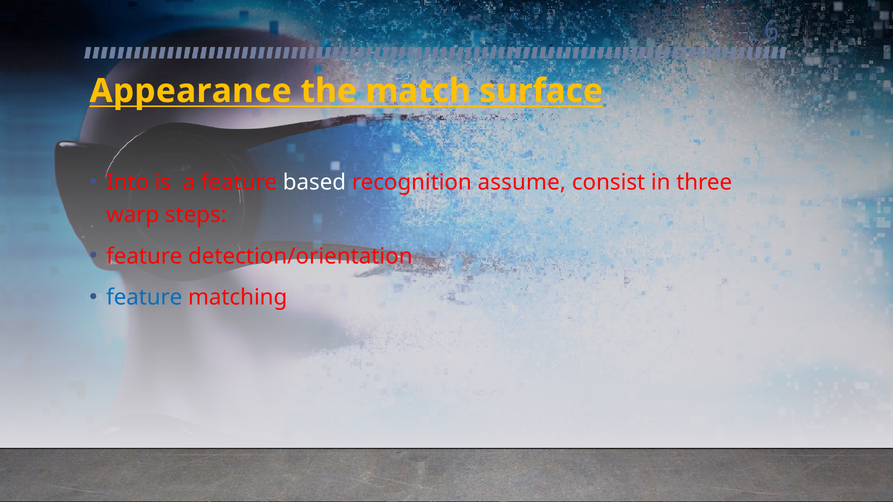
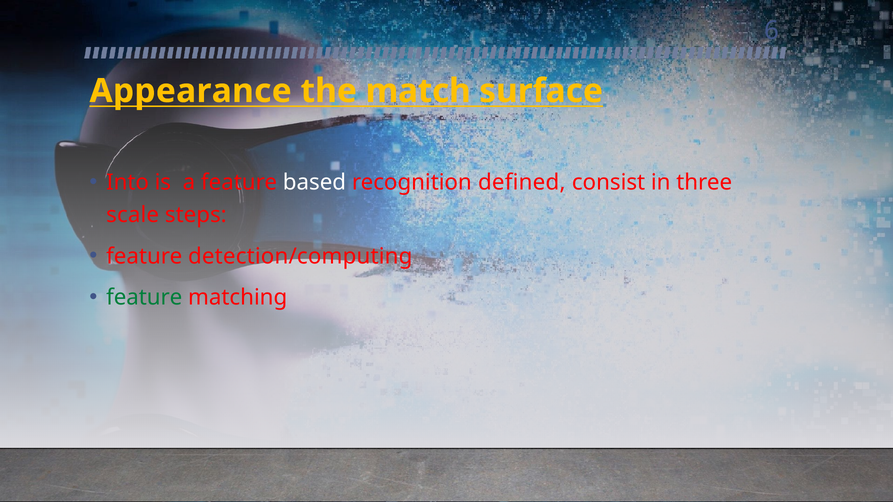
assume: assume -> defined
warp: warp -> scale
detection/orientation: detection/orientation -> detection/computing
feature at (144, 298) colour: blue -> green
